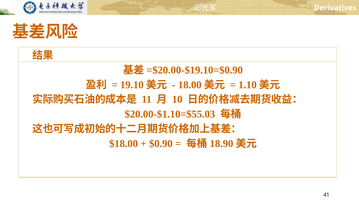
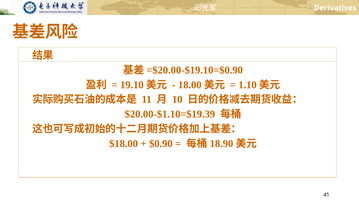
$20.00-$1.10=$55.03: $20.00-$1.10=$55.03 -> $20.00-$1.10=$19.39
